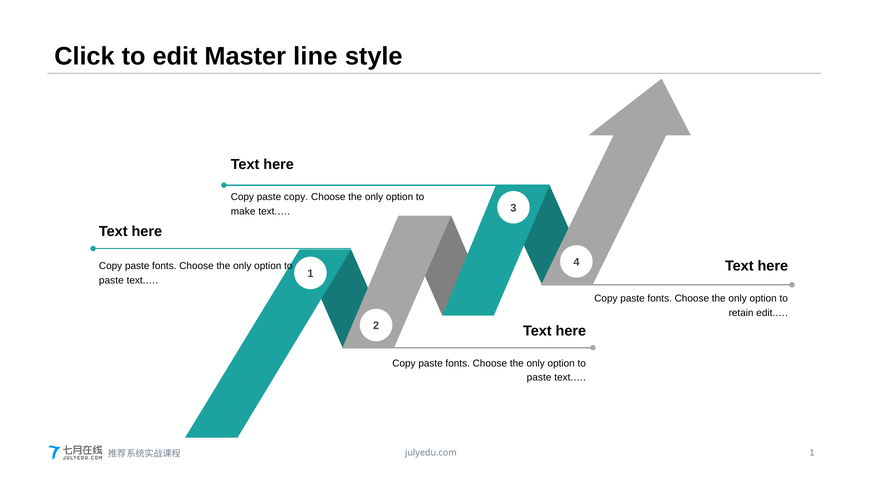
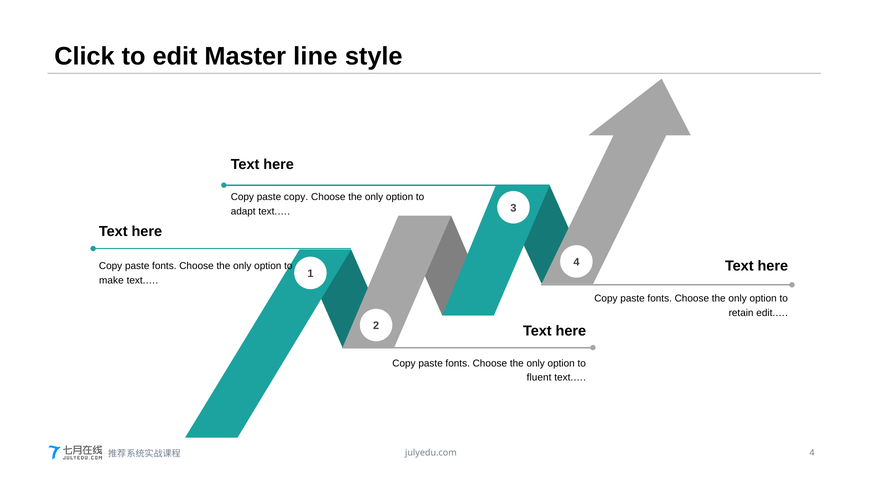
make: make -> adapt
paste at (111, 280): paste -> make
paste at (539, 377): paste -> fluent
1 at (812, 453): 1 -> 4
